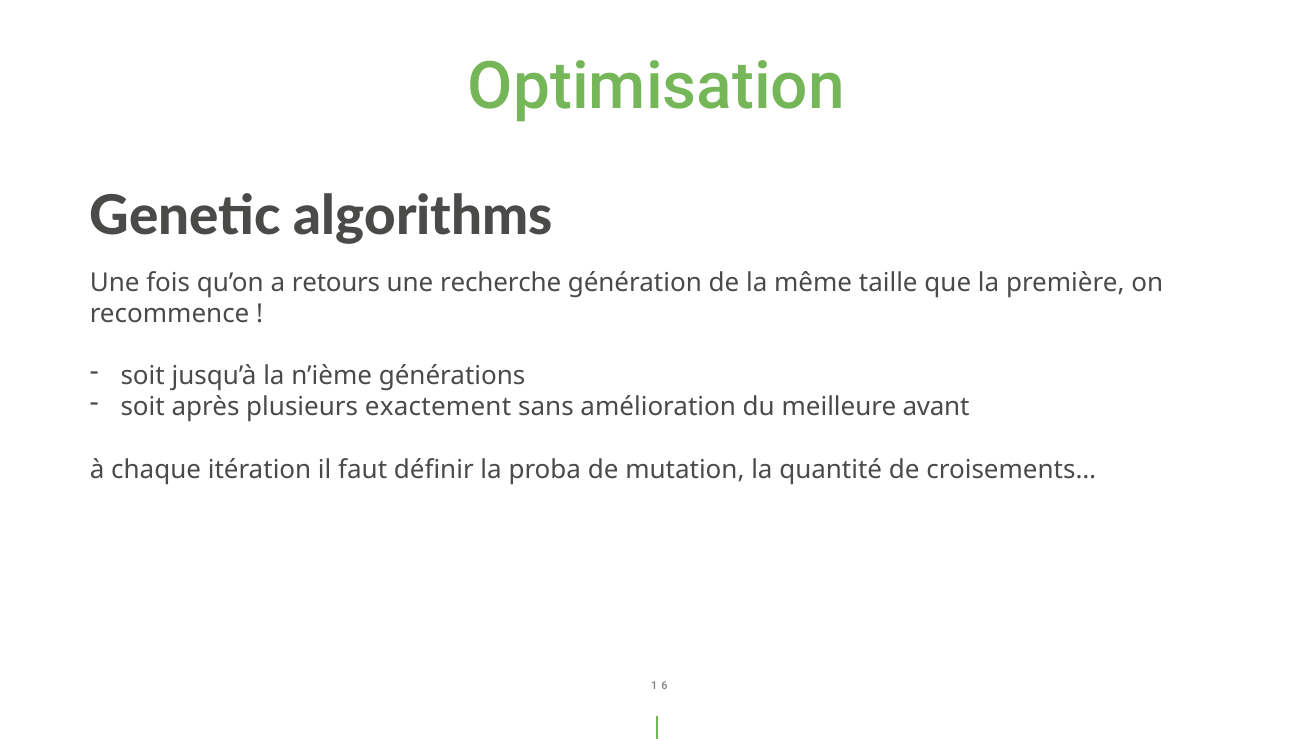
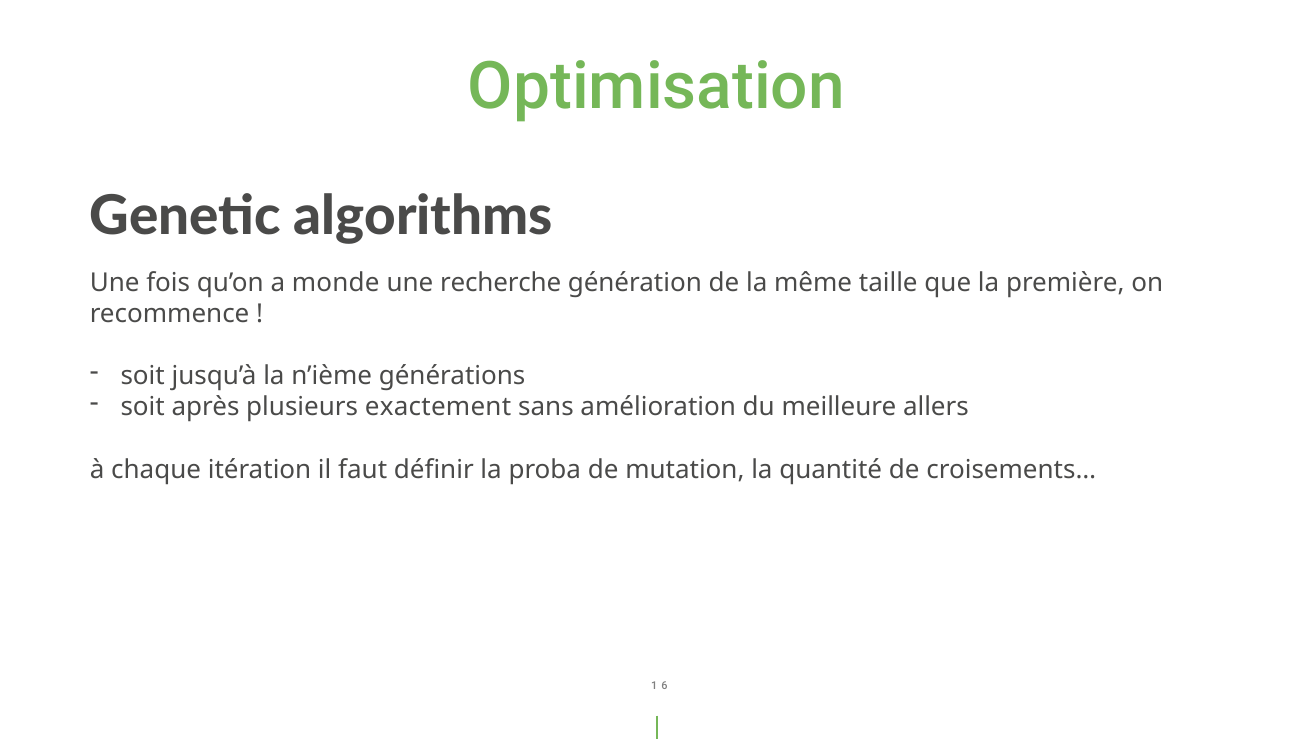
retours: retours -> monde
avant: avant -> allers
